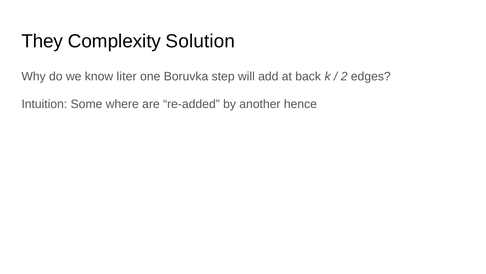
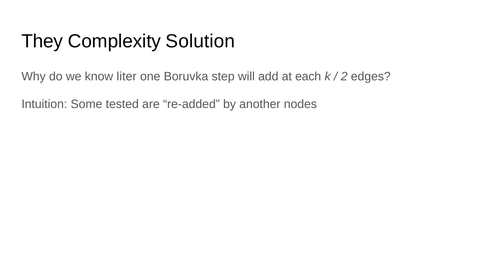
back: back -> each
where: where -> tested
hence: hence -> nodes
